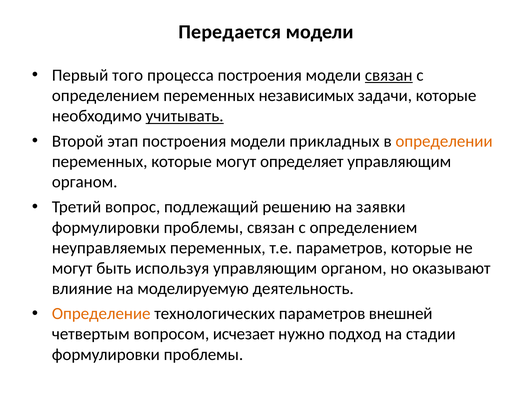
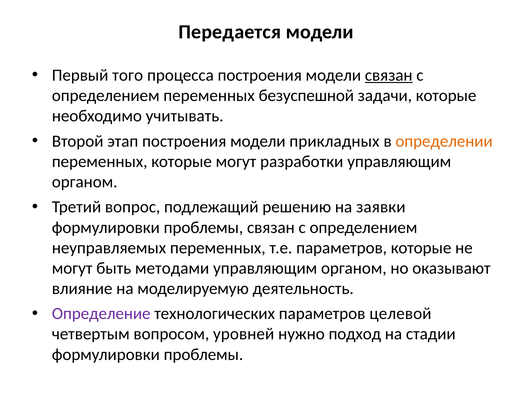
независимых: независимых -> безуспешной
учитывать underline: present -> none
определяет: определяет -> разработки
используя: используя -> методами
Определение colour: orange -> purple
внешней: внешней -> целевой
исчезает: исчезает -> уровней
